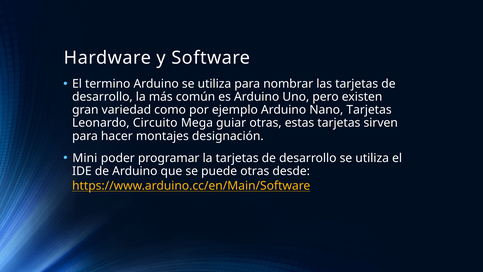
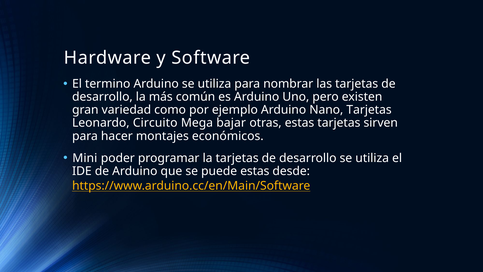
guiar: guiar -> bajar
designación: designación -> económicos
puede otras: otras -> estas
